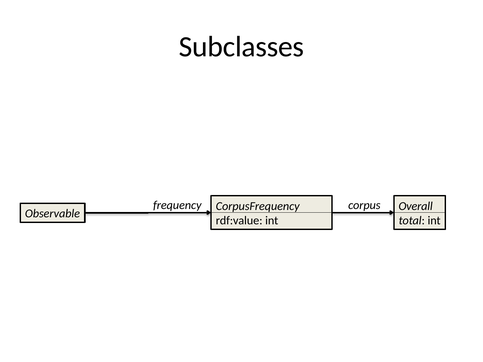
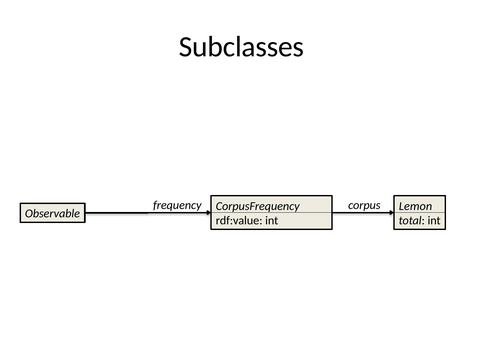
Overall: Overall -> Lemon
